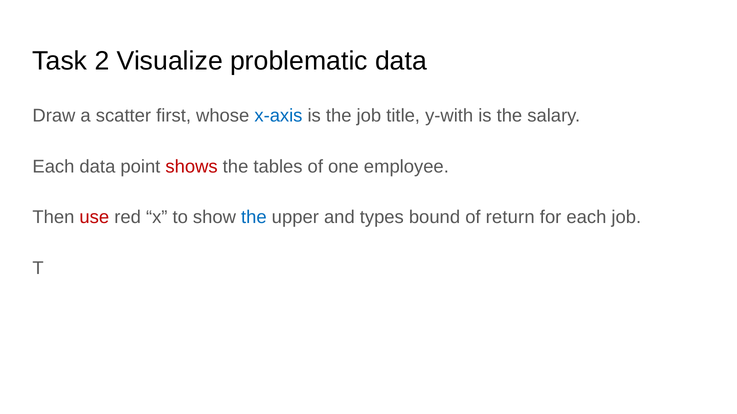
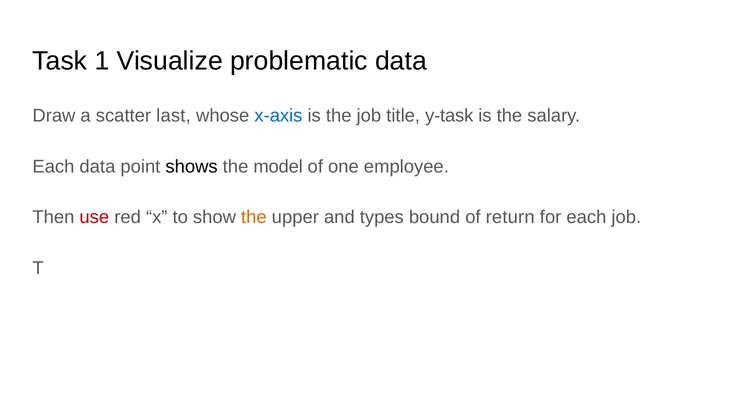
2: 2 -> 1
first: first -> last
y-with: y-with -> y-task
shows colour: red -> black
tables: tables -> model
the at (254, 218) colour: blue -> orange
